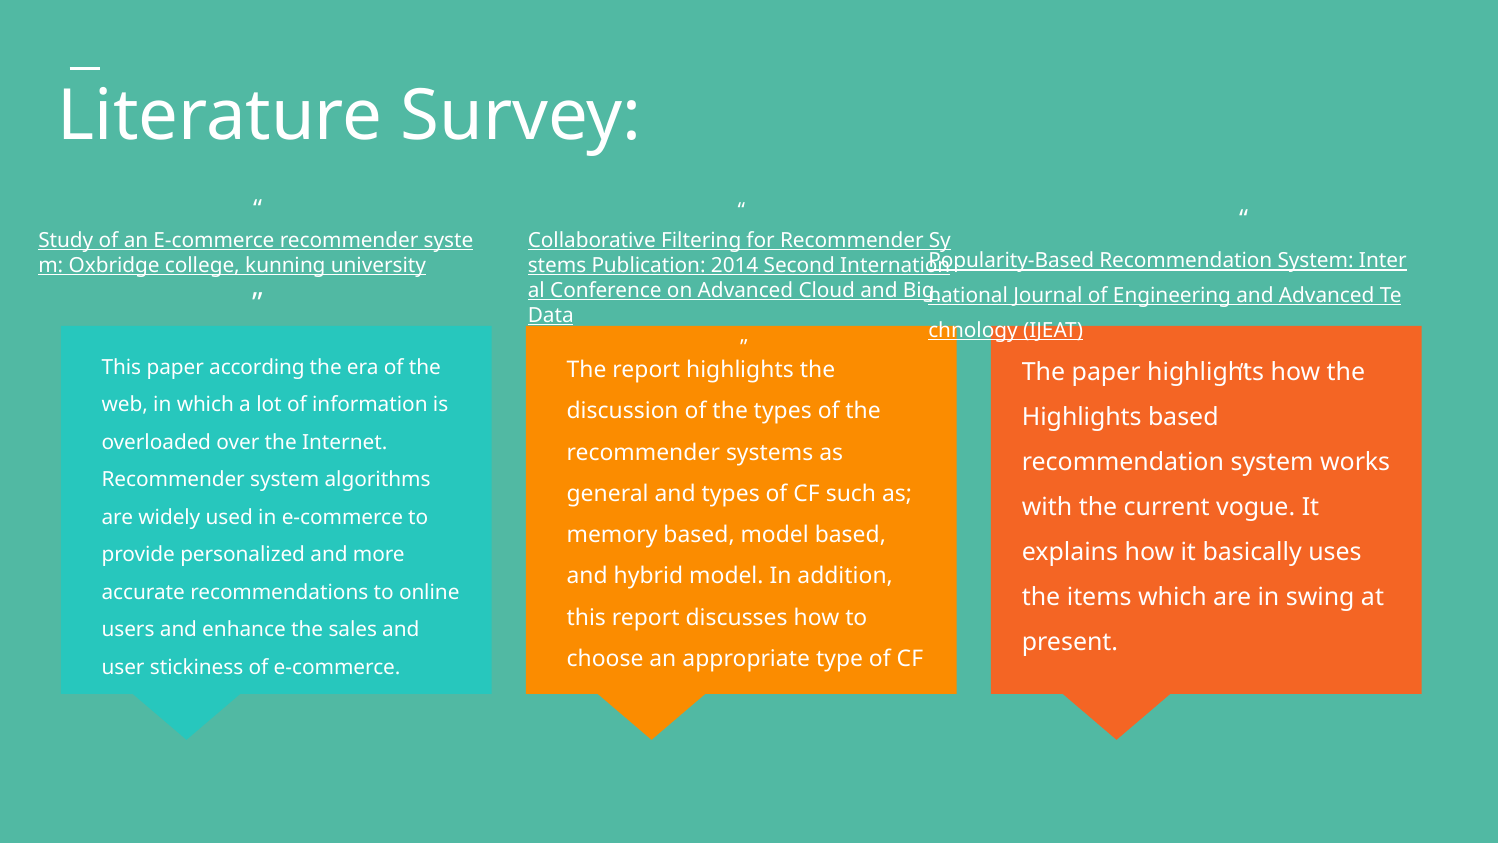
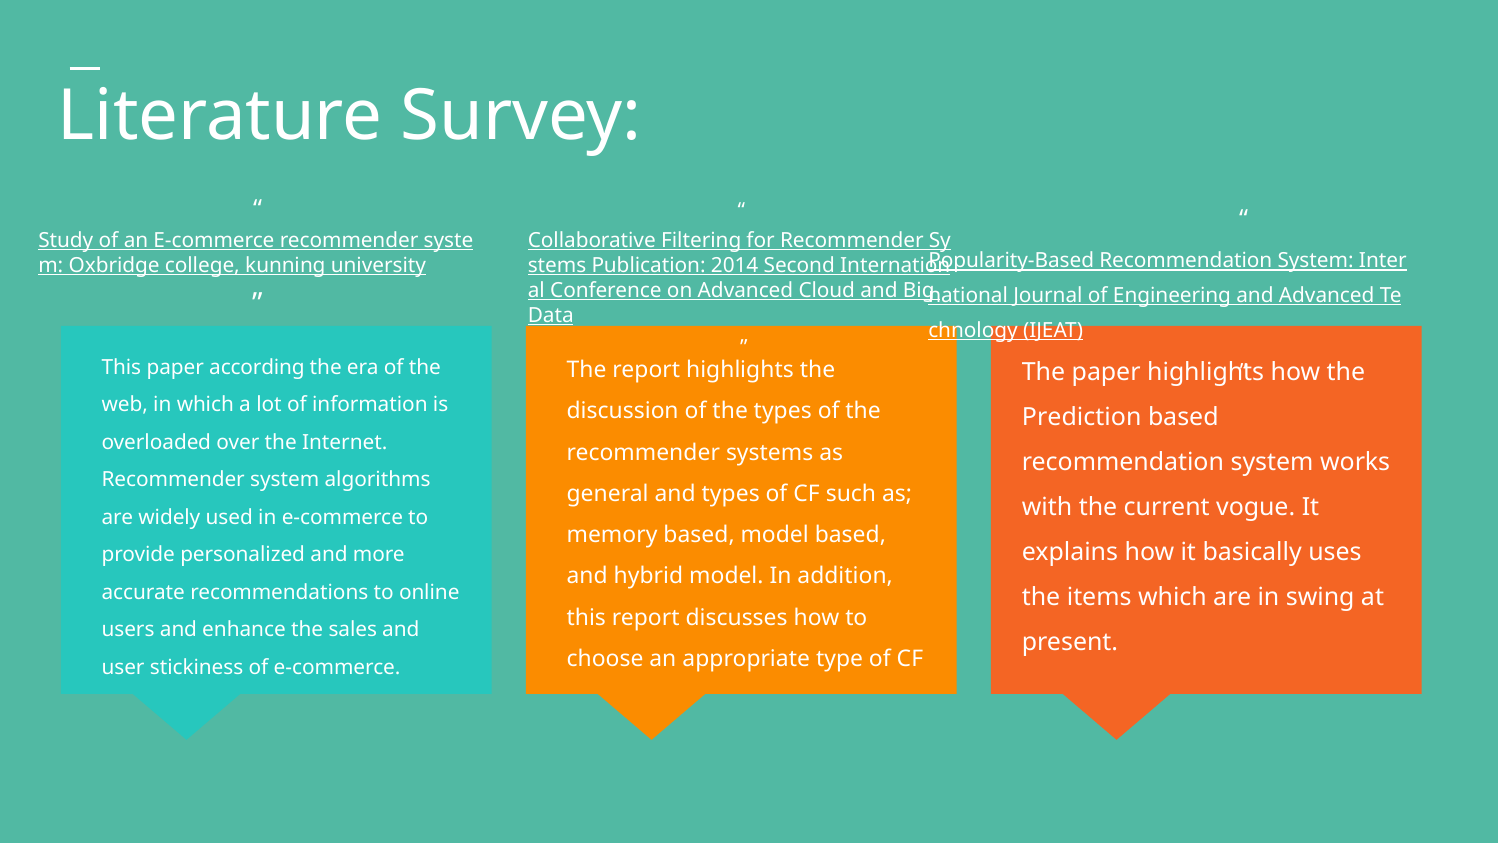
Highlights at (1082, 417): Highlights -> Prediction
